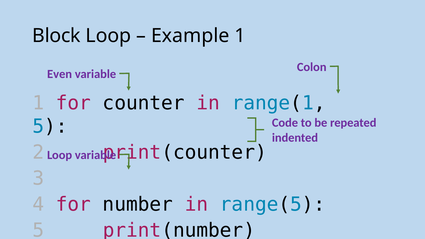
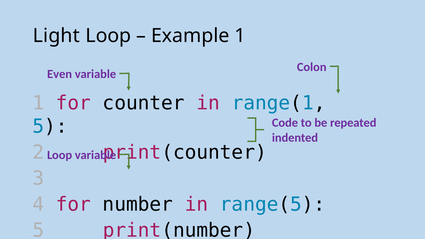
Block: Block -> Light
